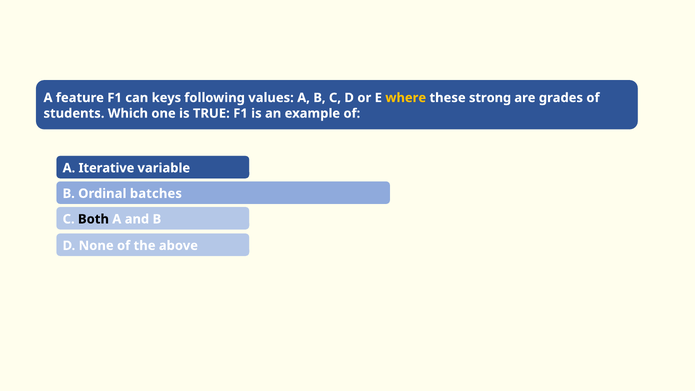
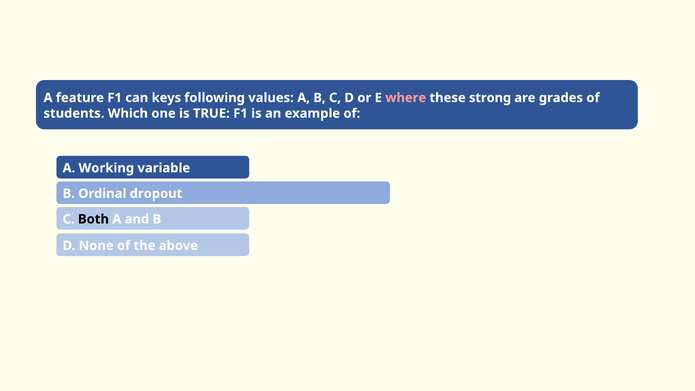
where colour: yellow -> pink
Iterative: Iterative -> Working
batches: batches -> dropout
